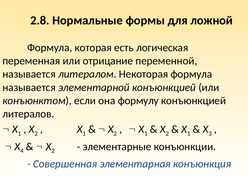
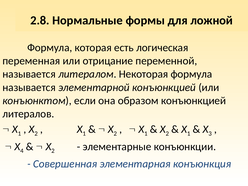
формулу: формулу -> образом
